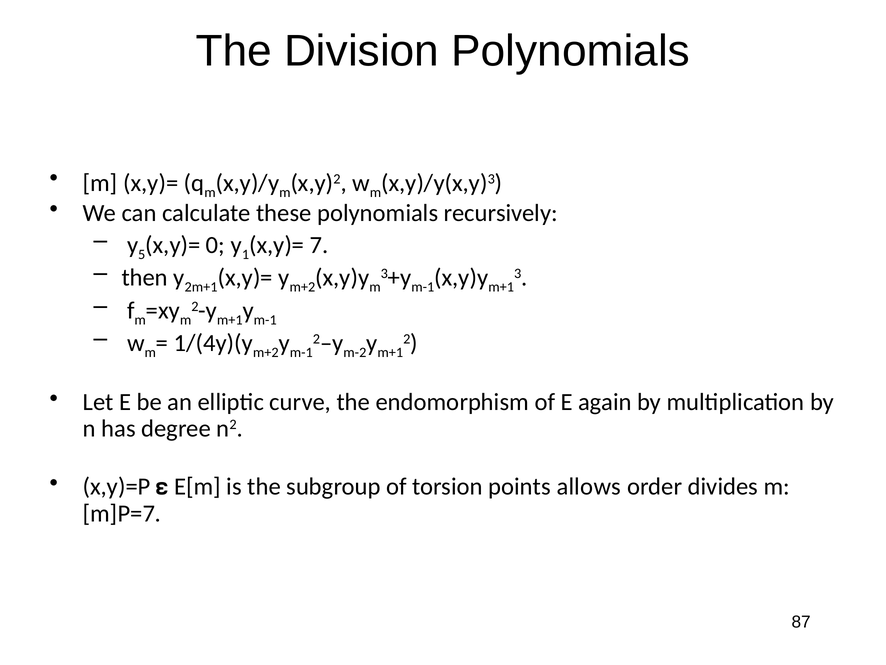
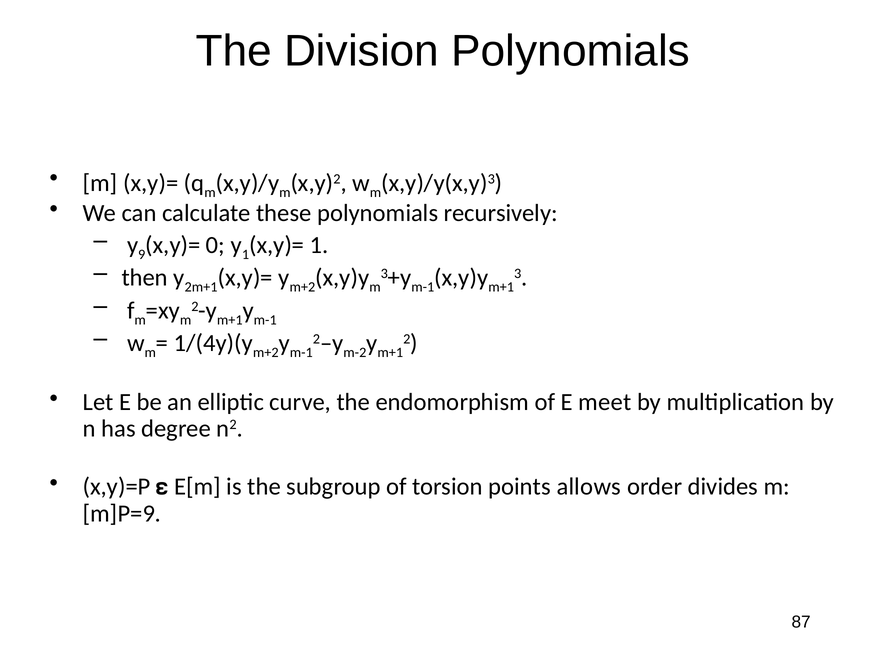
5: 5 -> 9
x,y)= 7: 7 -> 1
again: again -> meet
m]P=7: m]P=7 -> m]P=9
